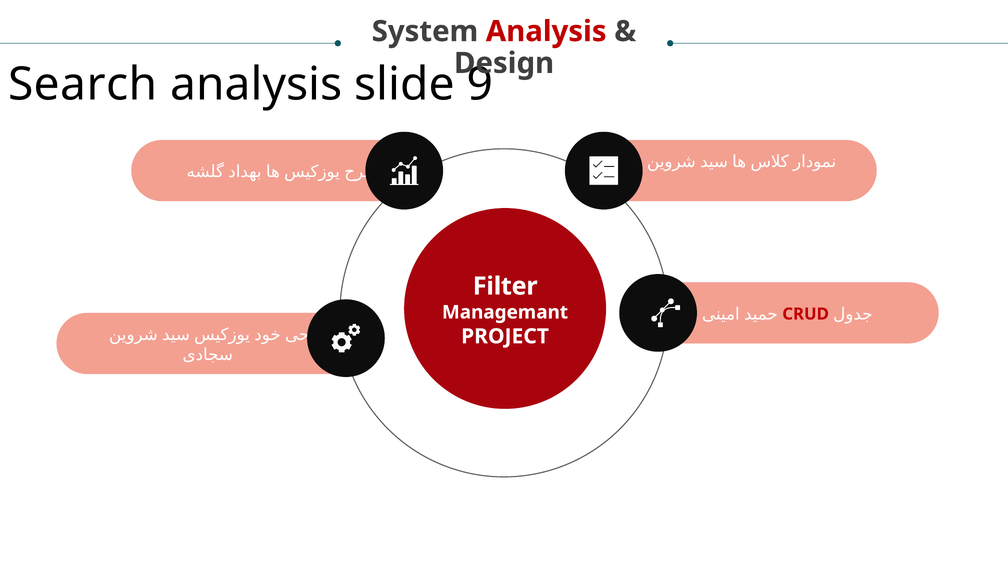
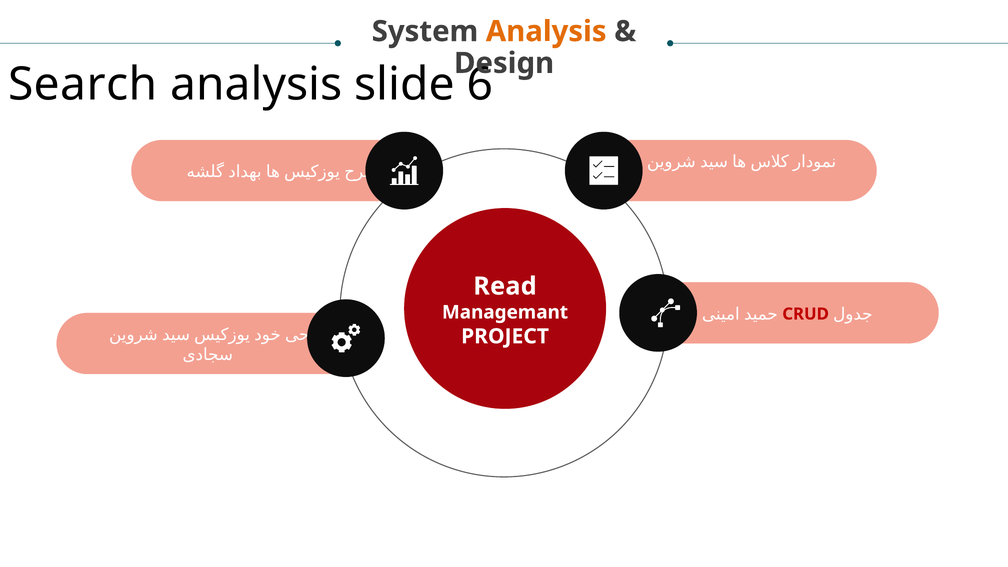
Analysis at (546, 31) colour: red -> orange
9: 9 -> 6
Filter: Filter -> Read
